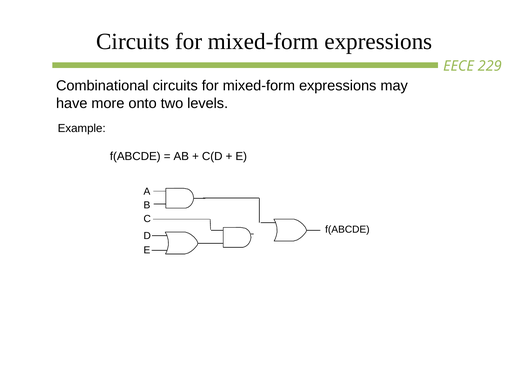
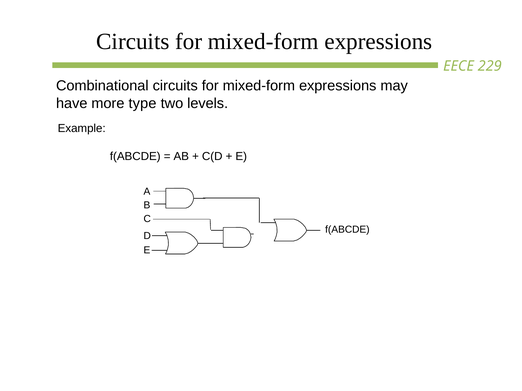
onto: onto -> type
